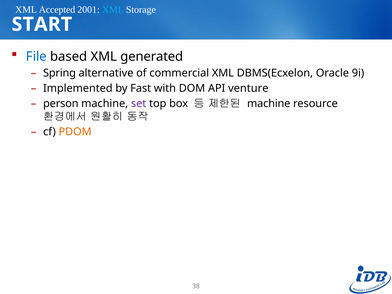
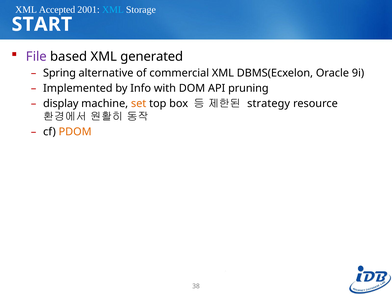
File colour: blue -> purple
Fast: Fast -> Info
venture: venture -> pruning
person: person -> display
set colour: purple -> orange
machine at (269, 104): machine -> strategy
